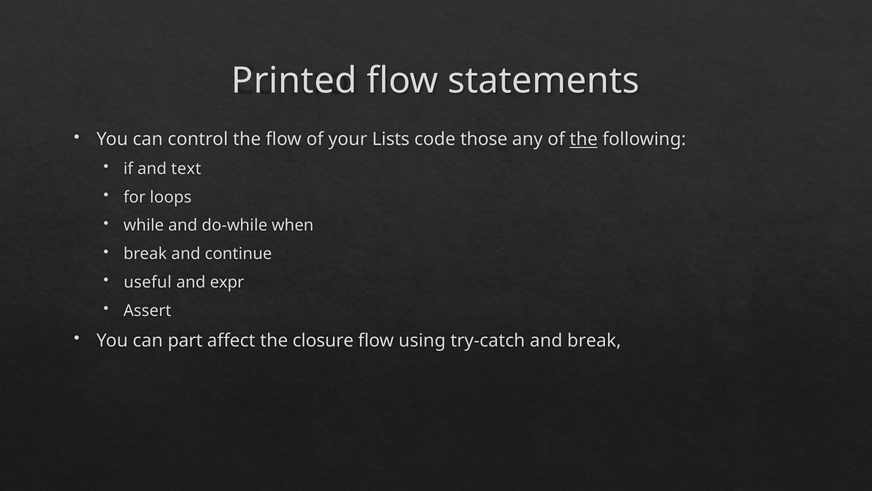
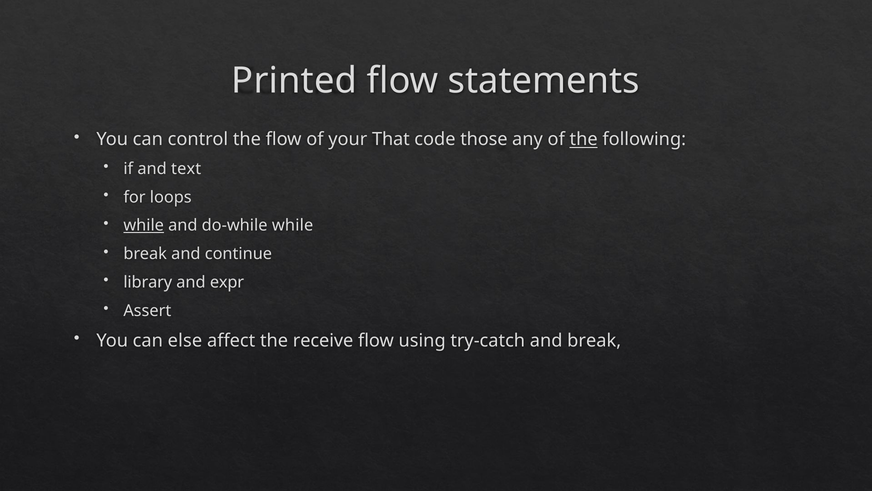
Lists: Lists -> That
while at (144, 225) underline: none -> present
do-while when: when -> while
useful: useful -> library
part: part -> else
closure: closure -> receive
